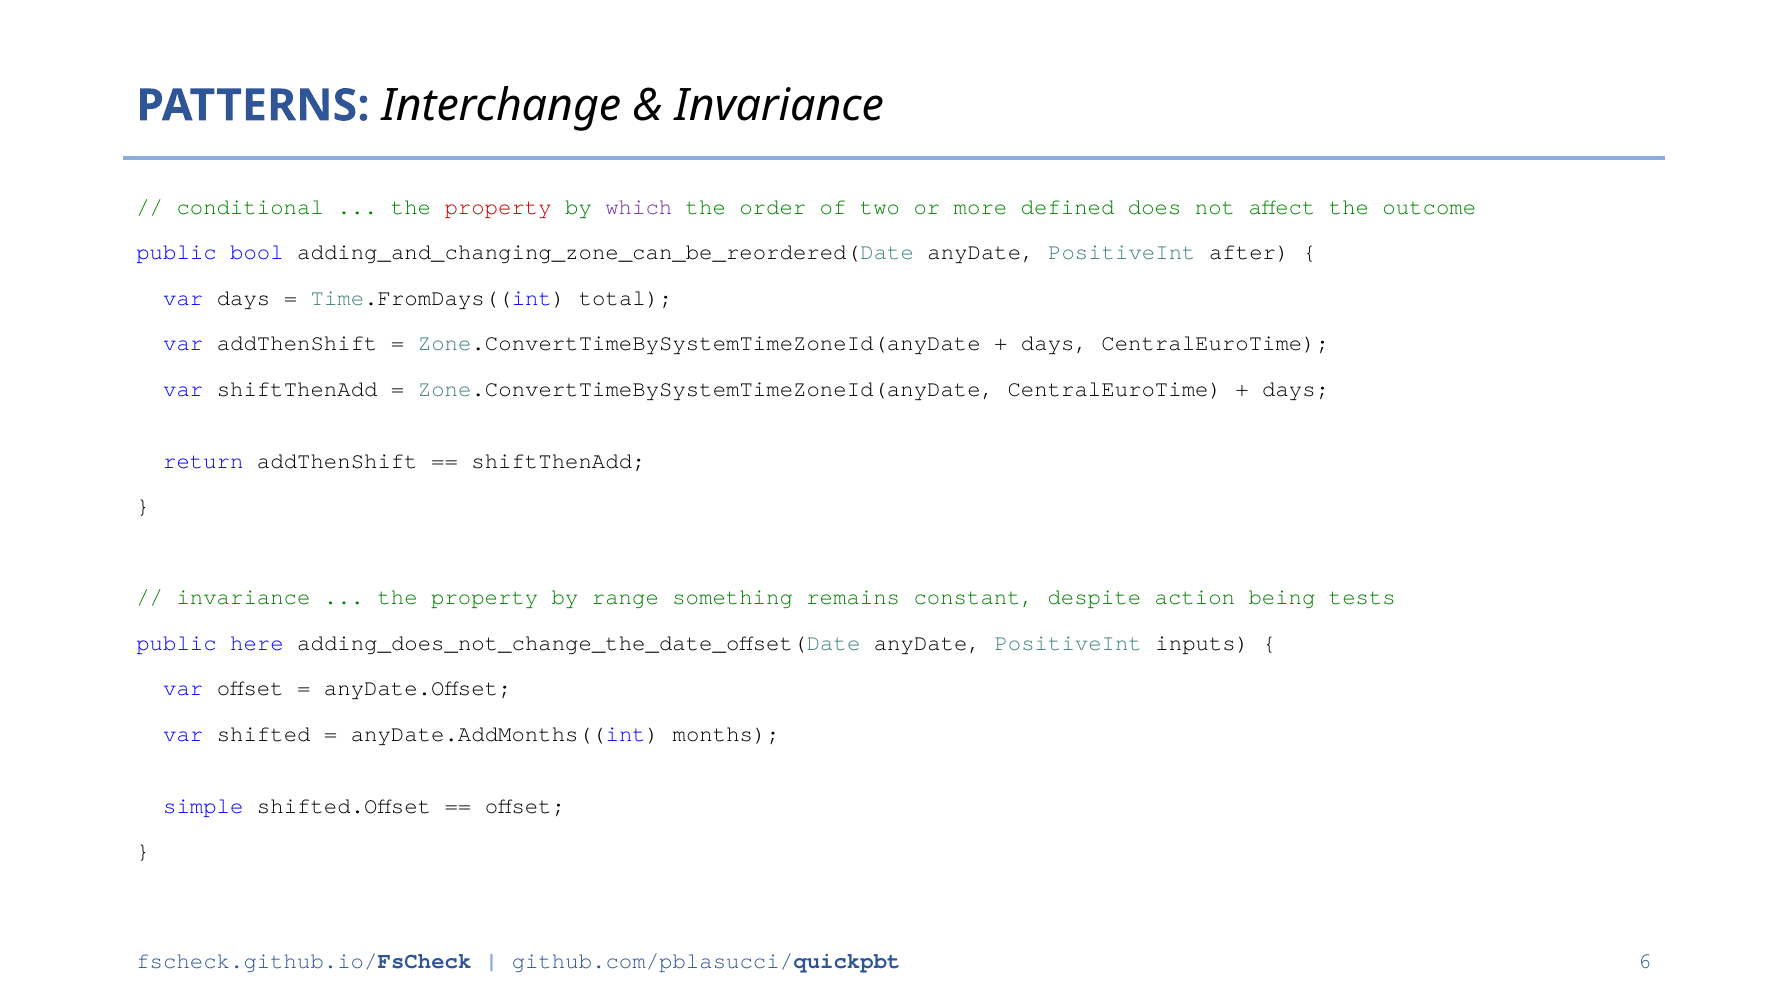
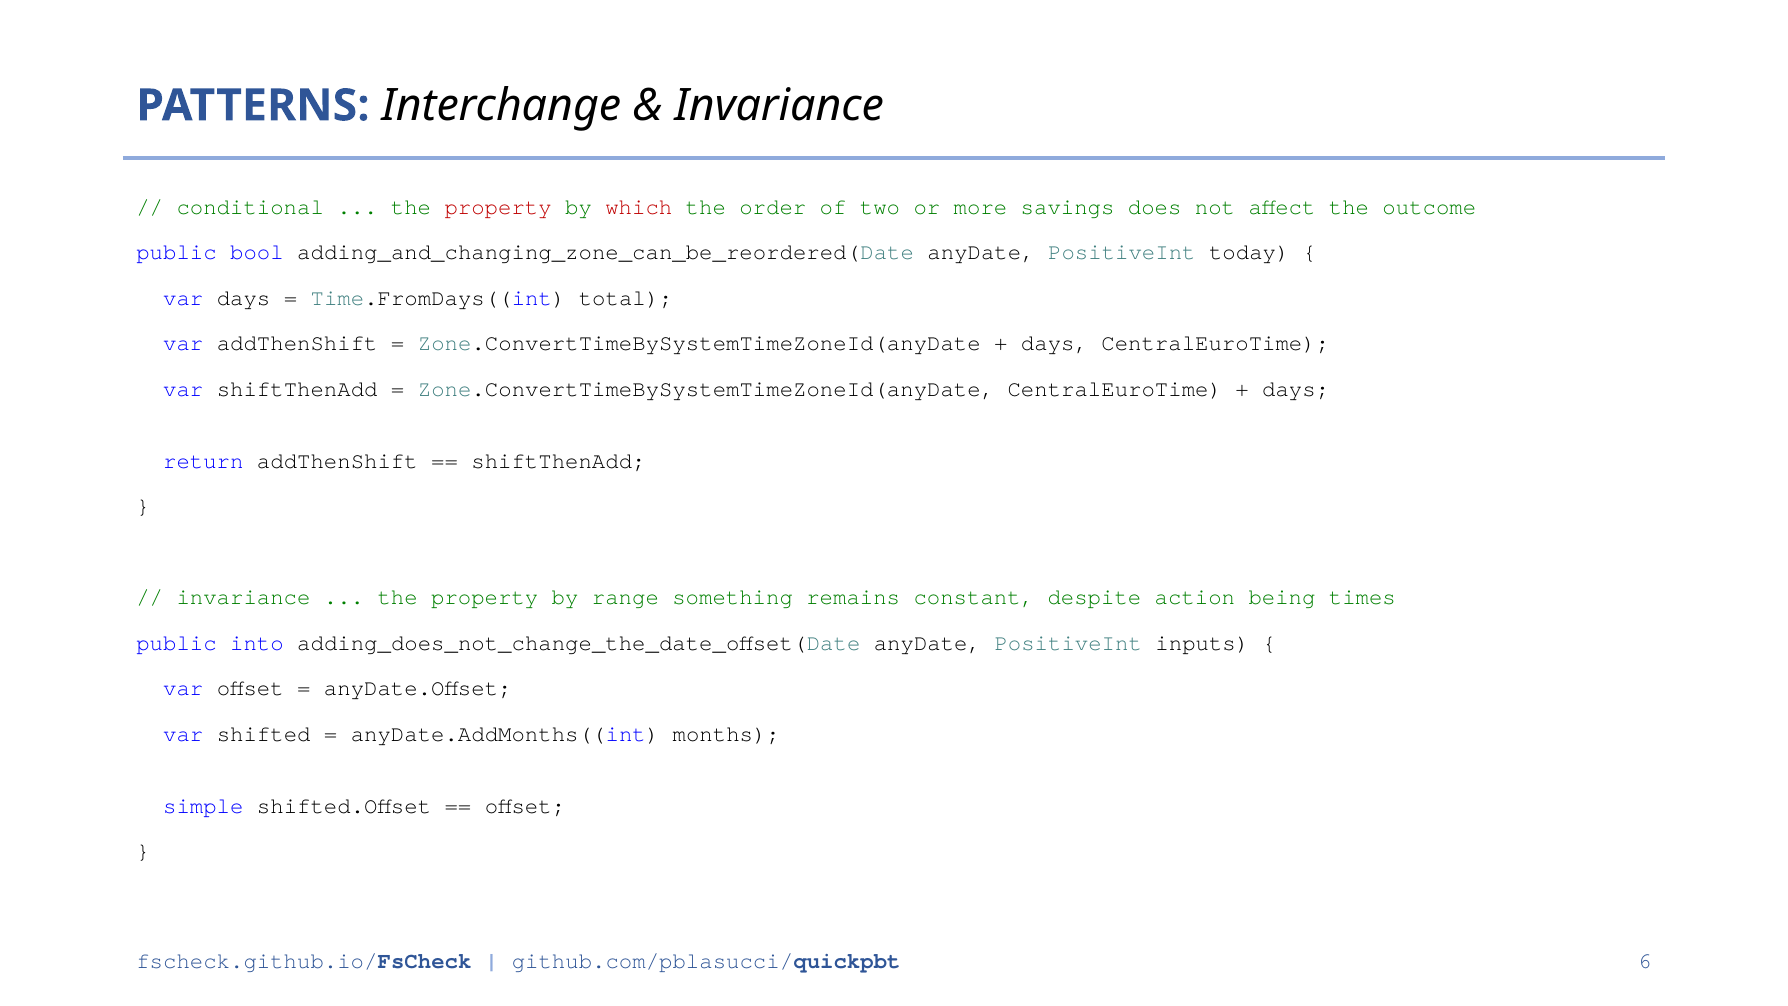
which colour: purple -> red
defined: defined -> savings
after: after -> today
tests: tests -> times
here: here -> into
